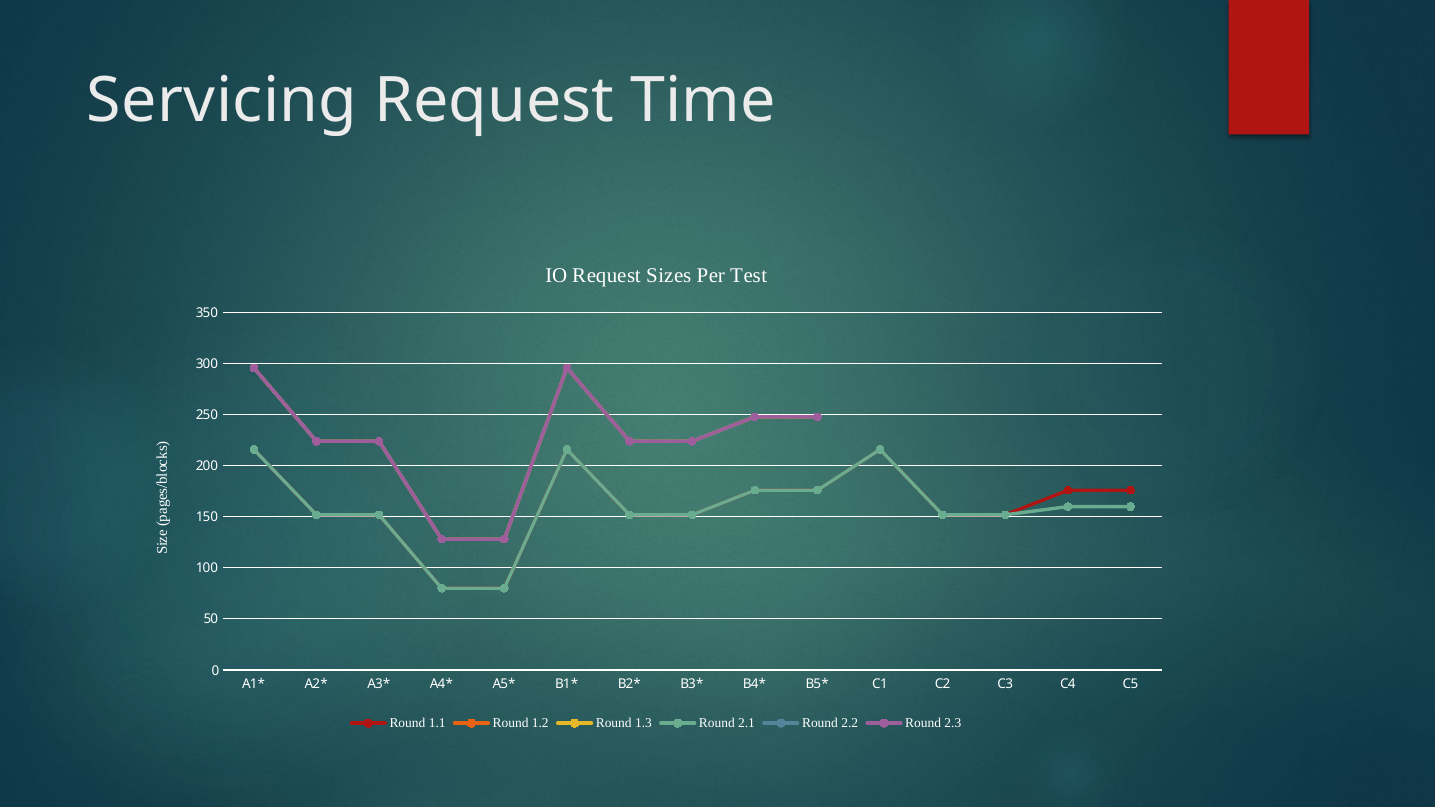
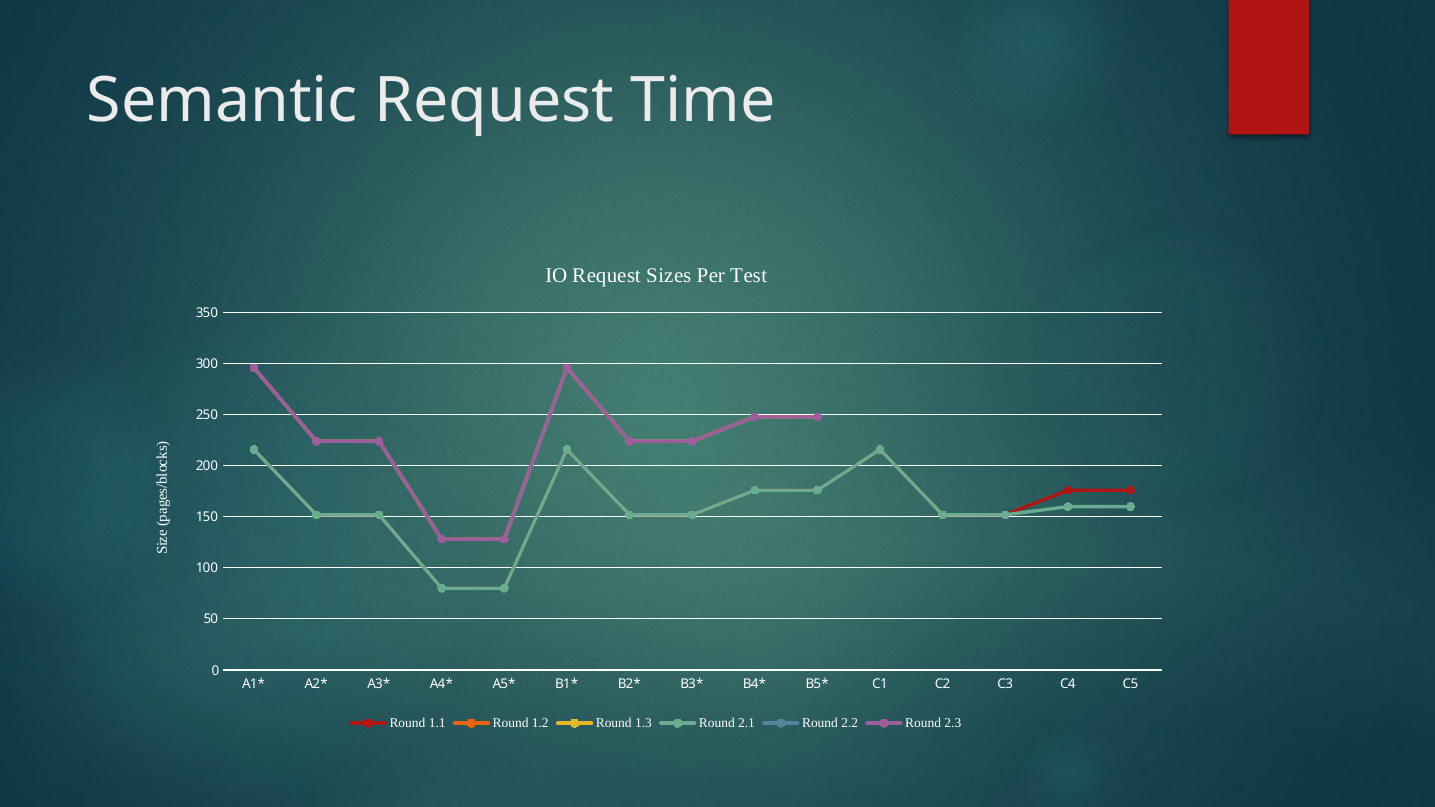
Servicing: Servicing -> Semantic
